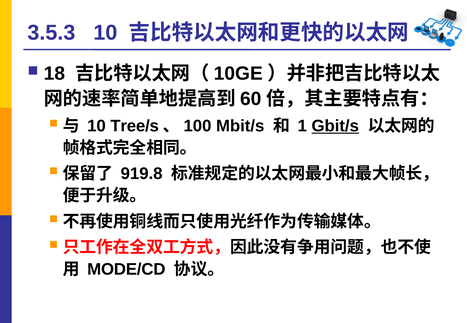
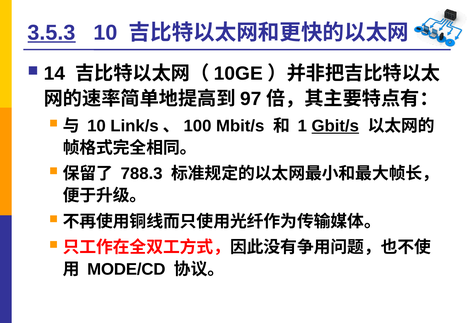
3.5.3 underline: none -> present
18: 18 -> 14
60: 60 -> 97
Tree/s: Tree/s -> Link/s
919.8: 919.8 -> 788.3
